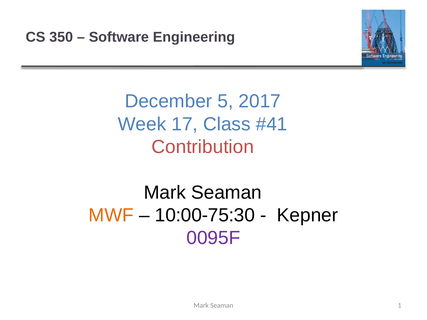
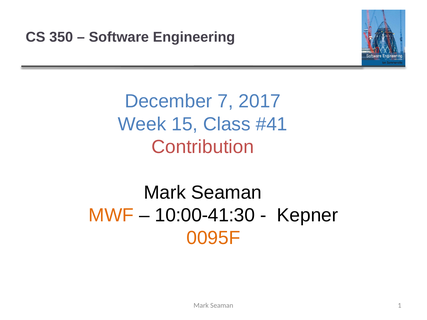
5: 5 -> 7
17: 17 -> 15
10:00-75:30: 10:00-75:30 -> 10:00-41:30
0095F colour: purple -> orange
